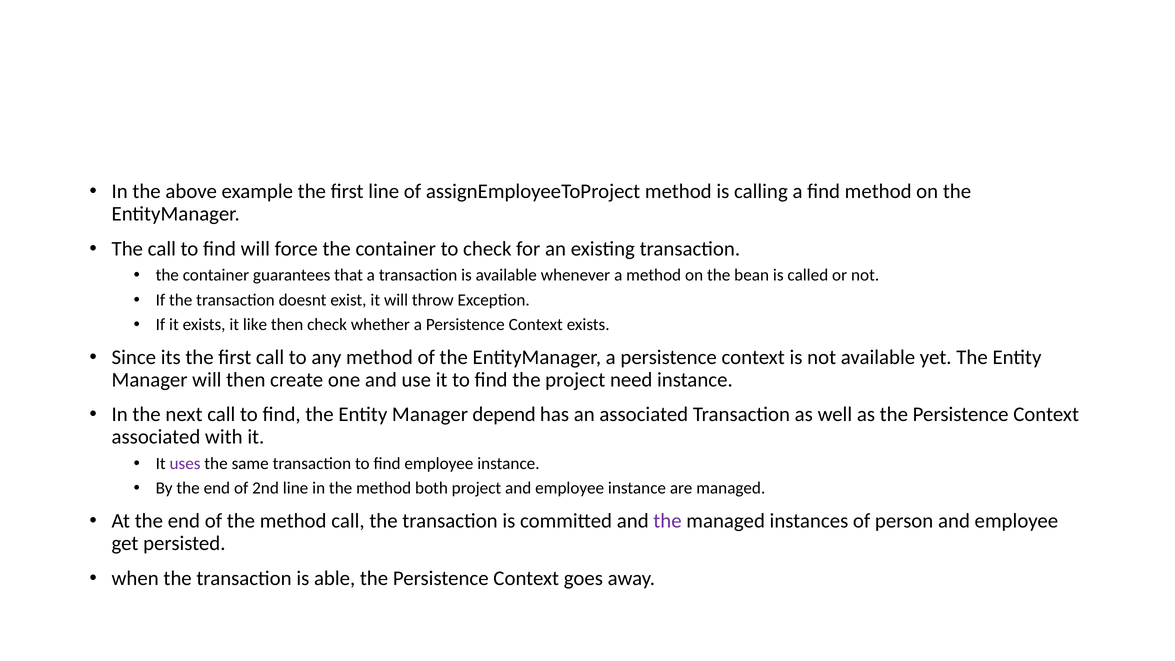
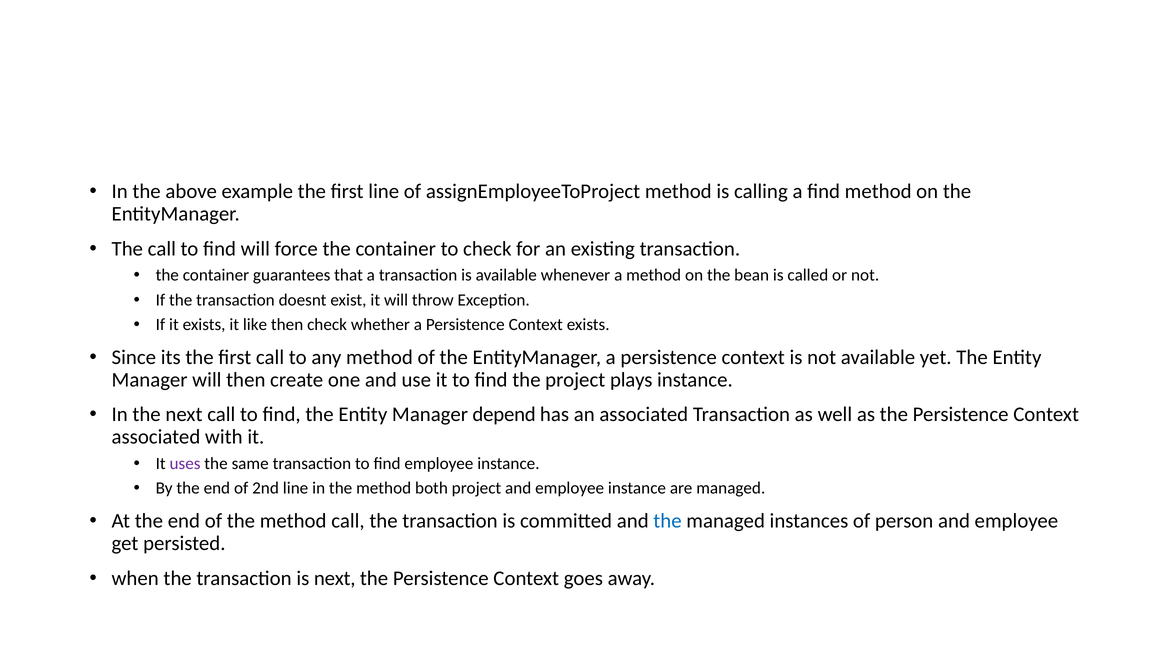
need: need -> plays
the at (667, 521) colour: purple -> blue
is able: able -> next
